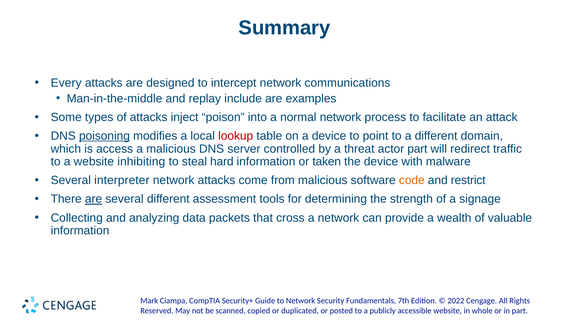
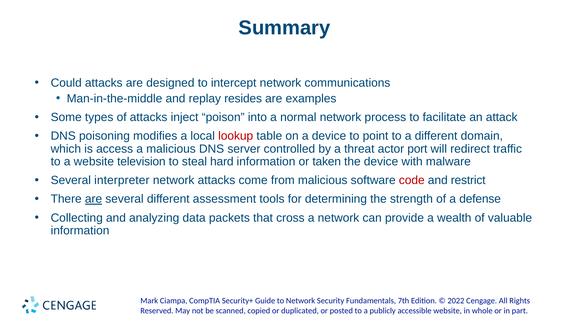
Every: Every -> Could
include: include -> resides
poisoning underline: present -> none
actor part: part -> port
inhibiting: inhibiting -> television
code colour: orange -> red
signage: signage -> defense
